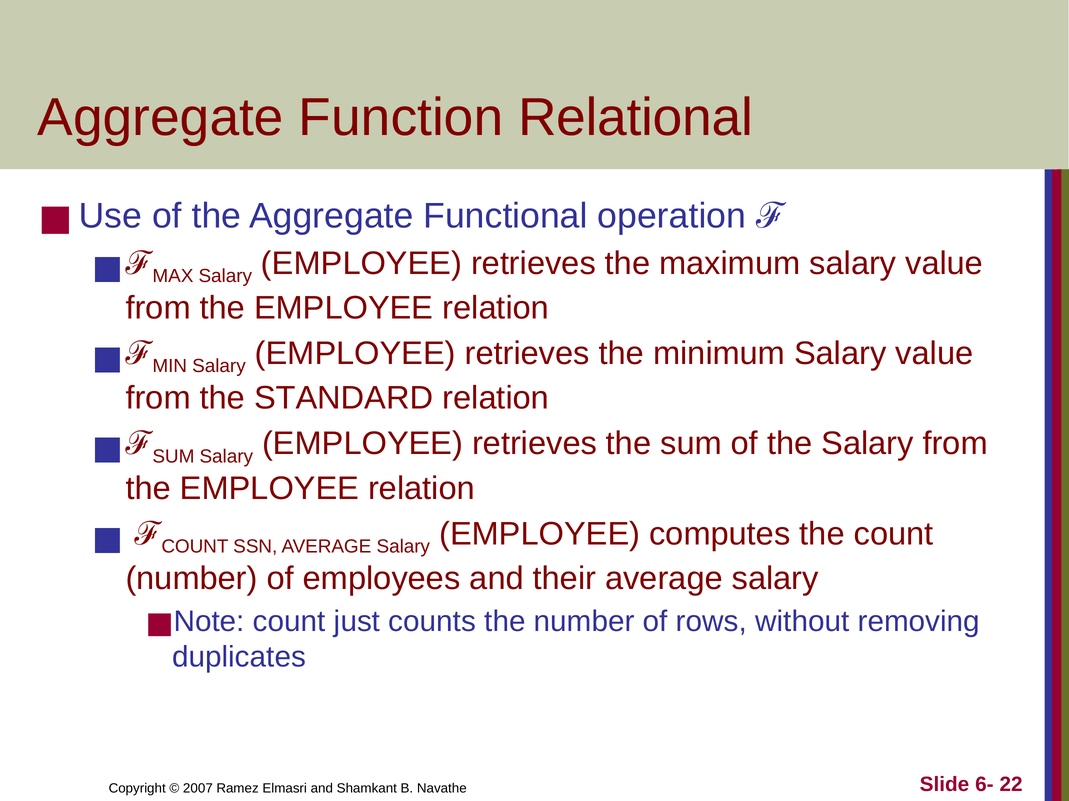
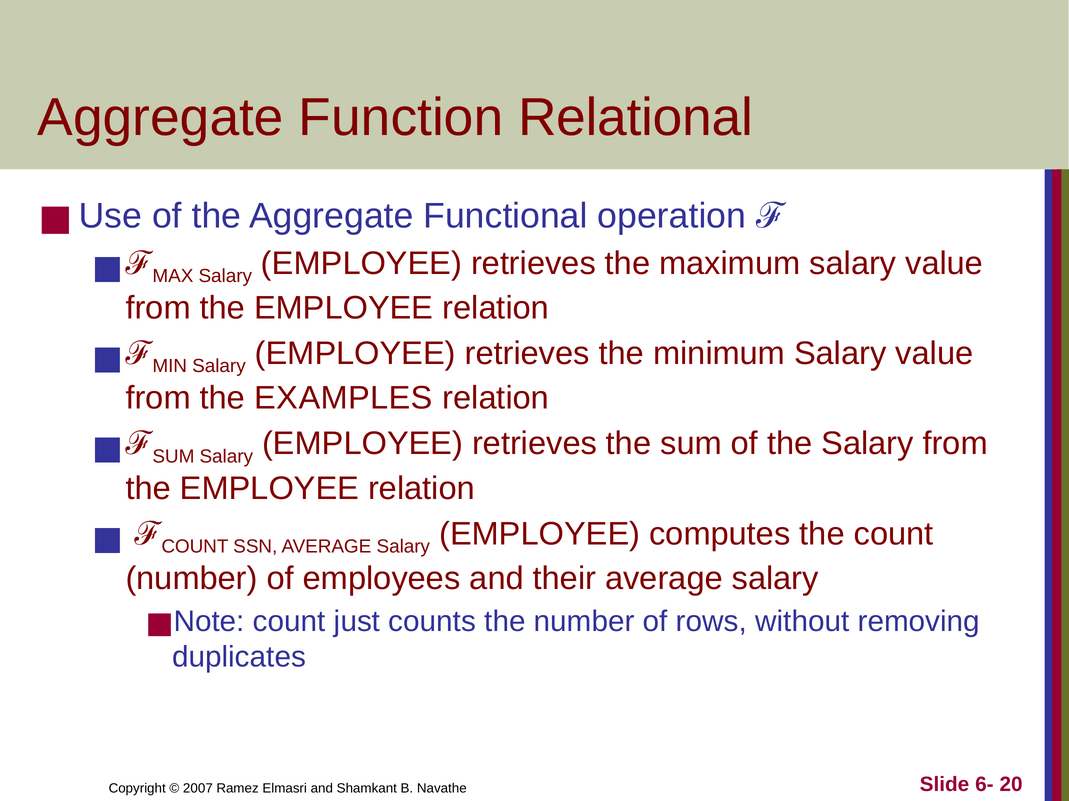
STANDARD: STANDARD -> EXAMPLES
22: 22 -> 20
